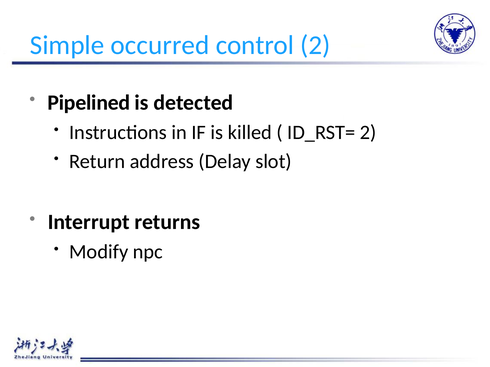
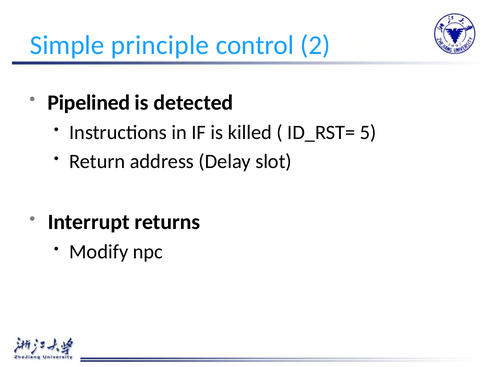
occurred: occurred -> principle
ID_RST= 2: 2 -> 5
